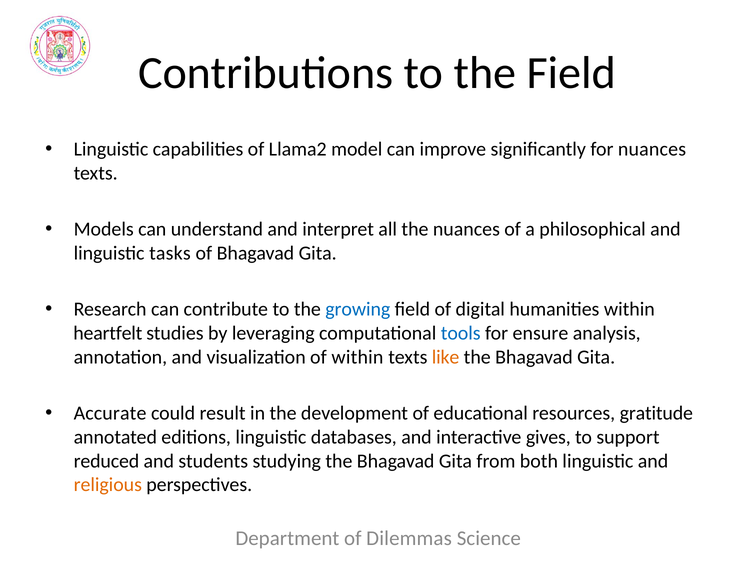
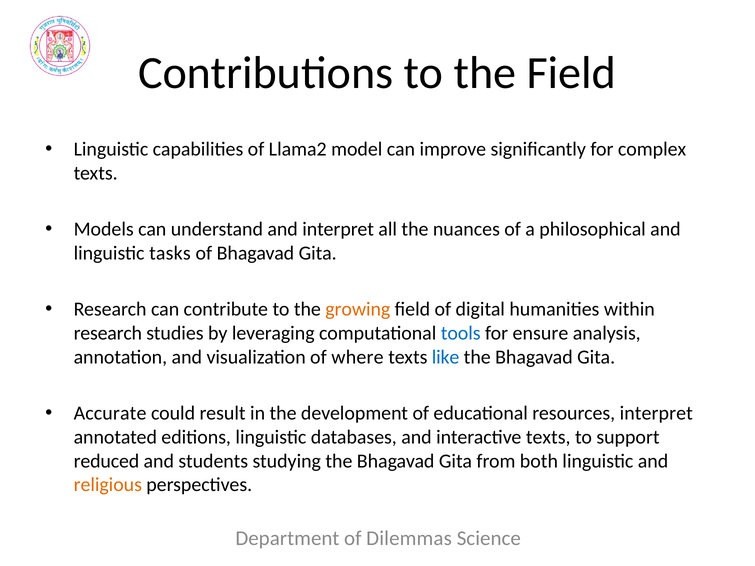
for nuances: nuances -> complex
growing colour: blue -> orange
heartfelt at (108, 333): heartfelt -> research
of within: within -> where
like colour: orange -> blue
resources gratitude: gratitude -> interpret
interactive gives: gives -> texts
